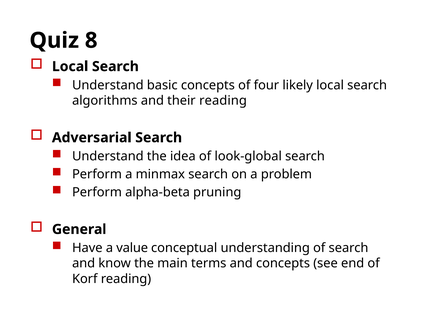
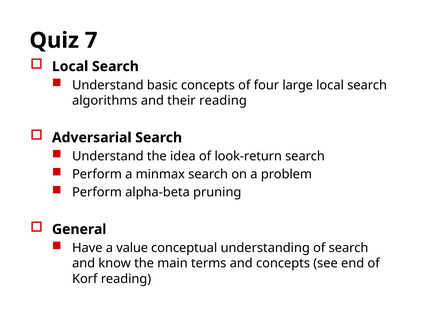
8: 8 -> 7
likely: likely -> large
look-global: look-global -> look-return
